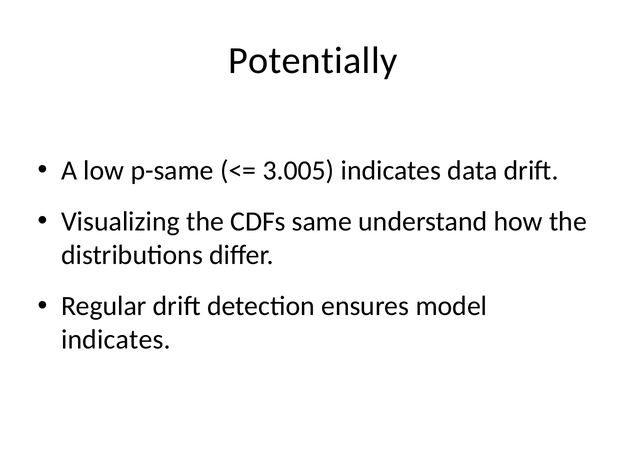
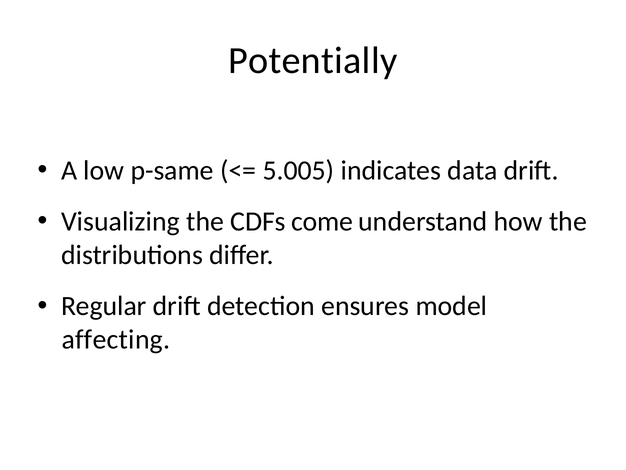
3.005: 3.005 -> 5.005
same: same -> come
indicates at (116, 339): indicates -> affecting
